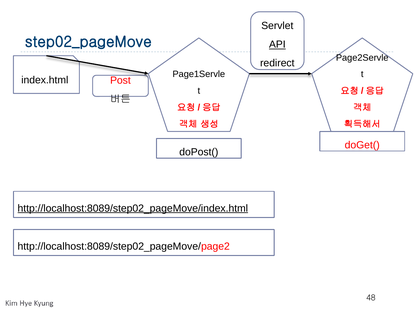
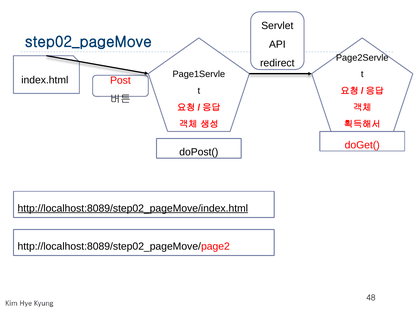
API underline: present -> none
